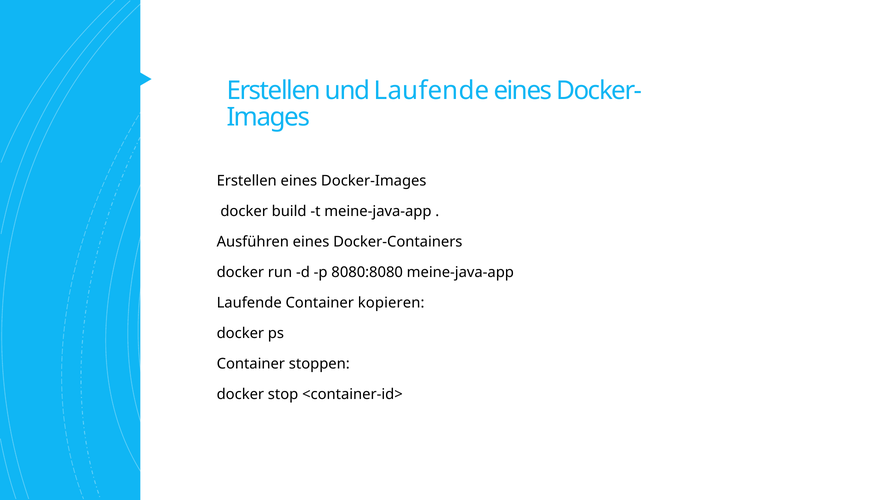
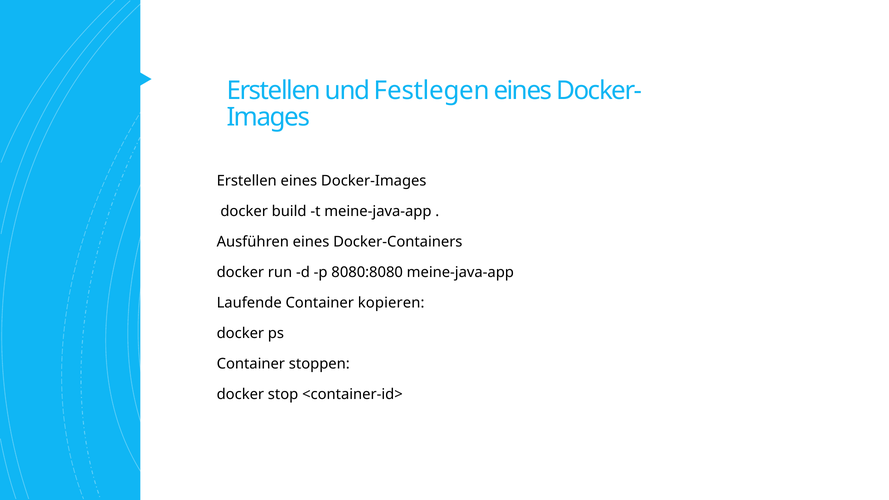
und Laufende: Laufende -> Festlegen
